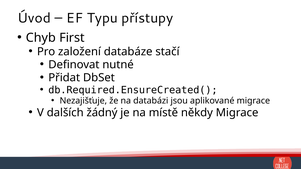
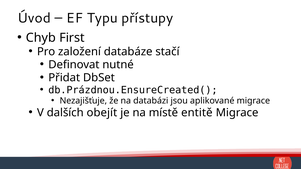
db.Required.EnsureCreated(: db.Required.EnsureCreated( -> db.Prázdnou.EnsureCreated(
žádný: žádný -> obejít
někdy: někdy -> entitě
